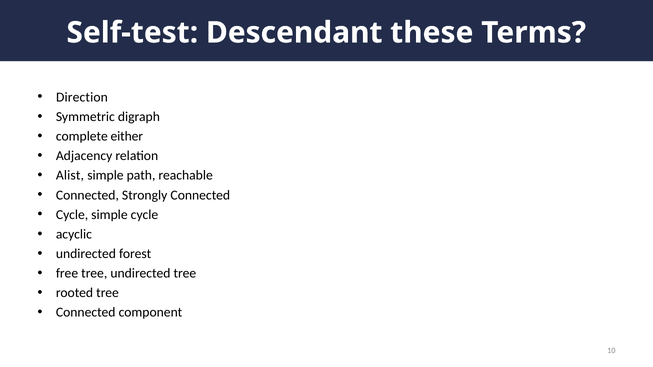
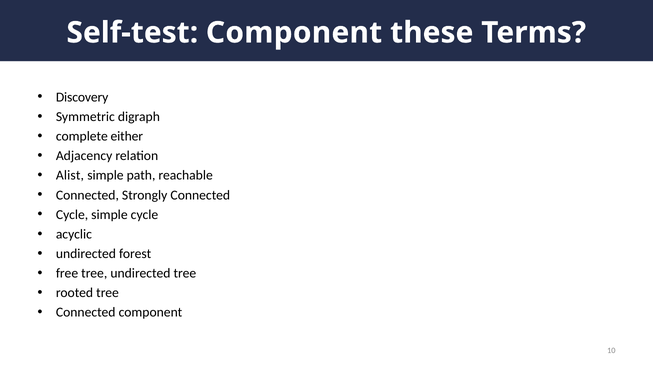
Self-test Descendant: Descendant -> Component
Direction: Direction -> Discovery
